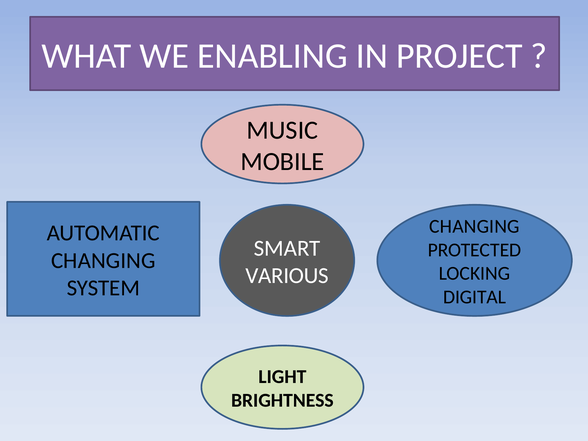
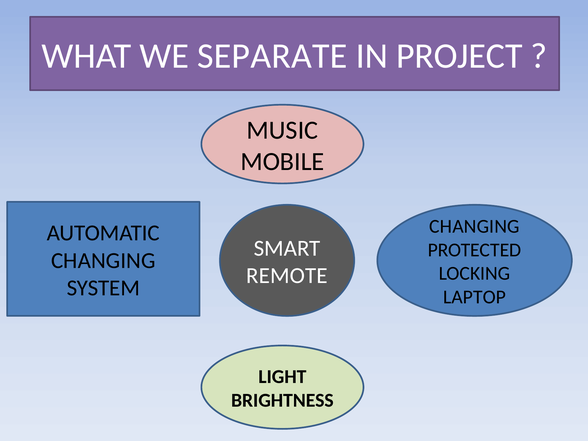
ENABLING: ENABLING -> SEPARATE
VARIOUS: VARIOUS -> REMOTE
DIGITAL: DIGITAL -> LAPTOP
